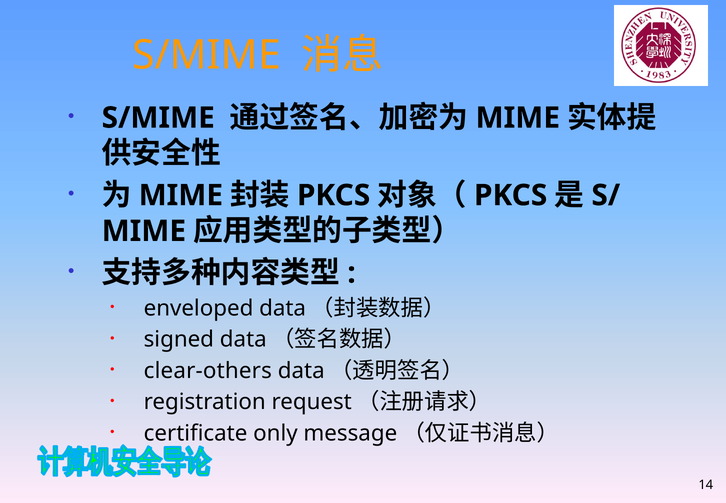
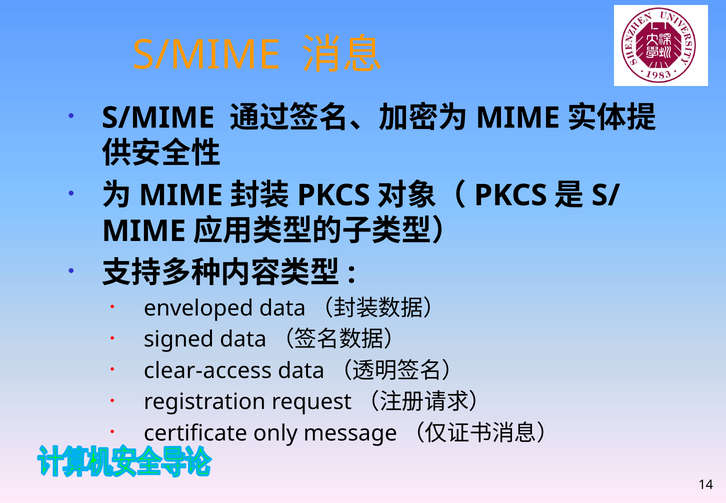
clear-others: clear-others -> clear-access
